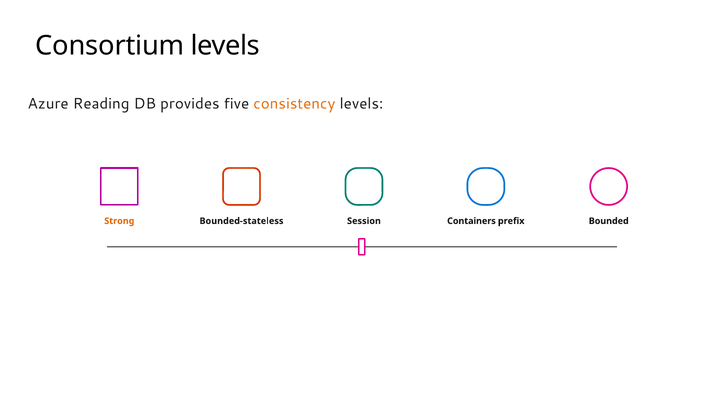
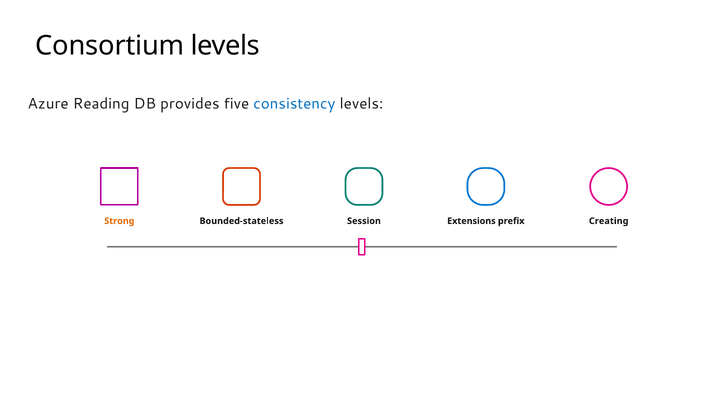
consistency colour: orange -> blue
Containers: Containers -> Extensions
Bounded: Bounded -> Creating
